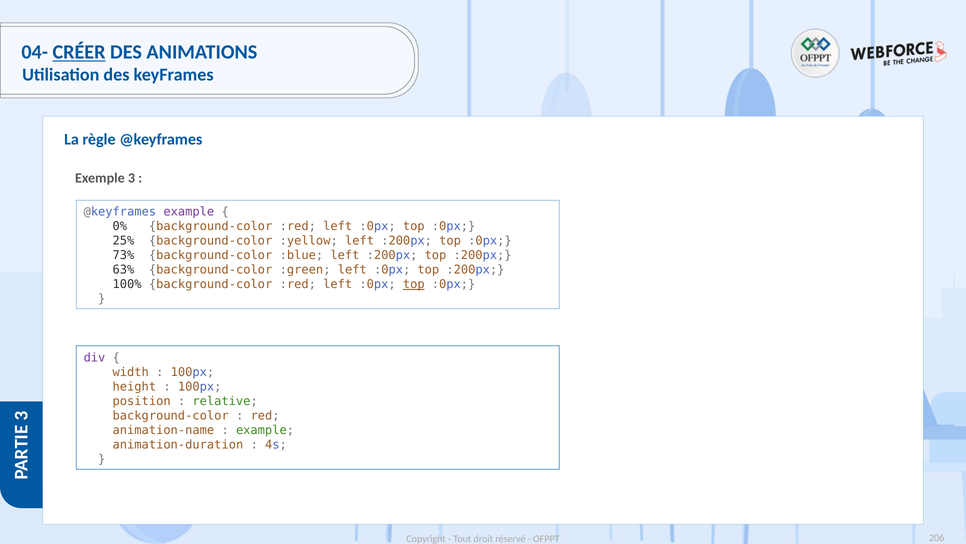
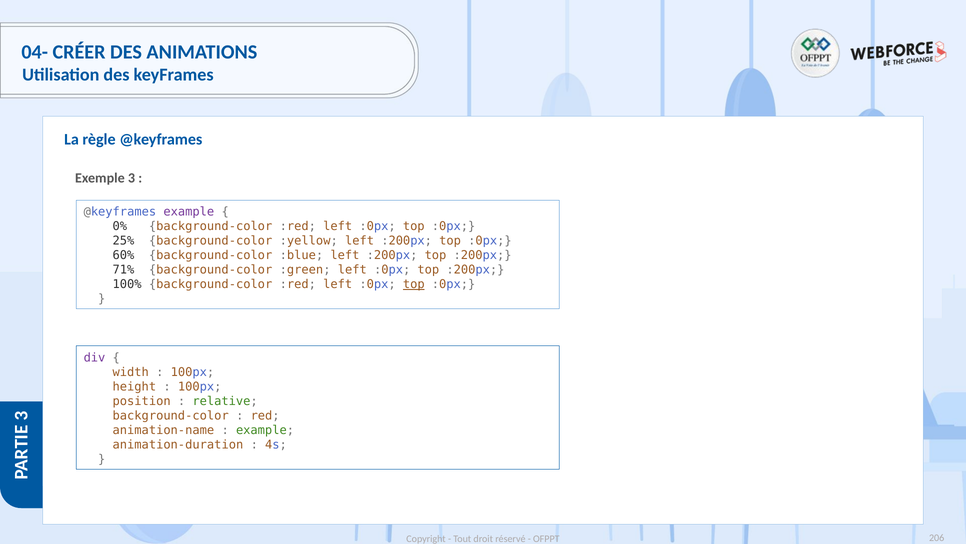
CRÉER underline: present -> none
73%: 73% -> 60%
63%: 63% -> 71%
